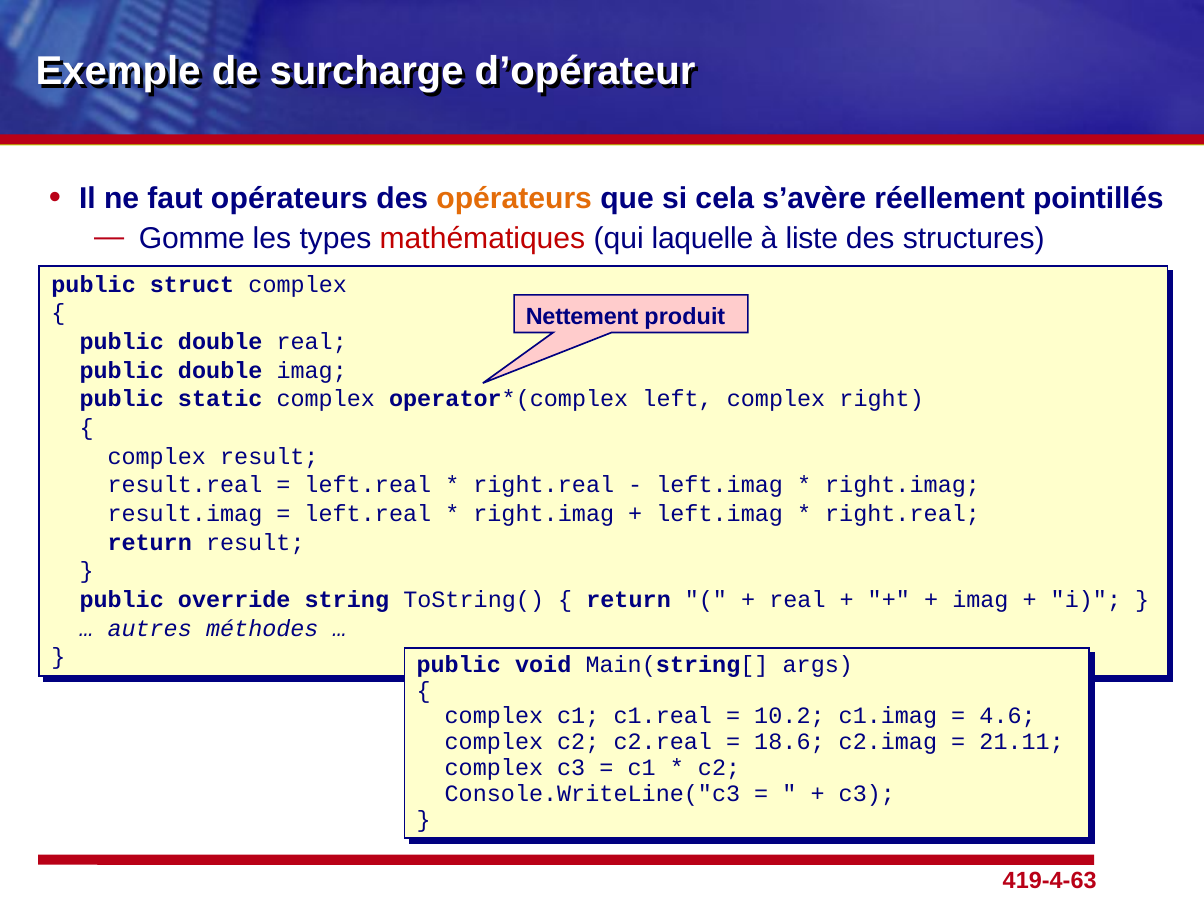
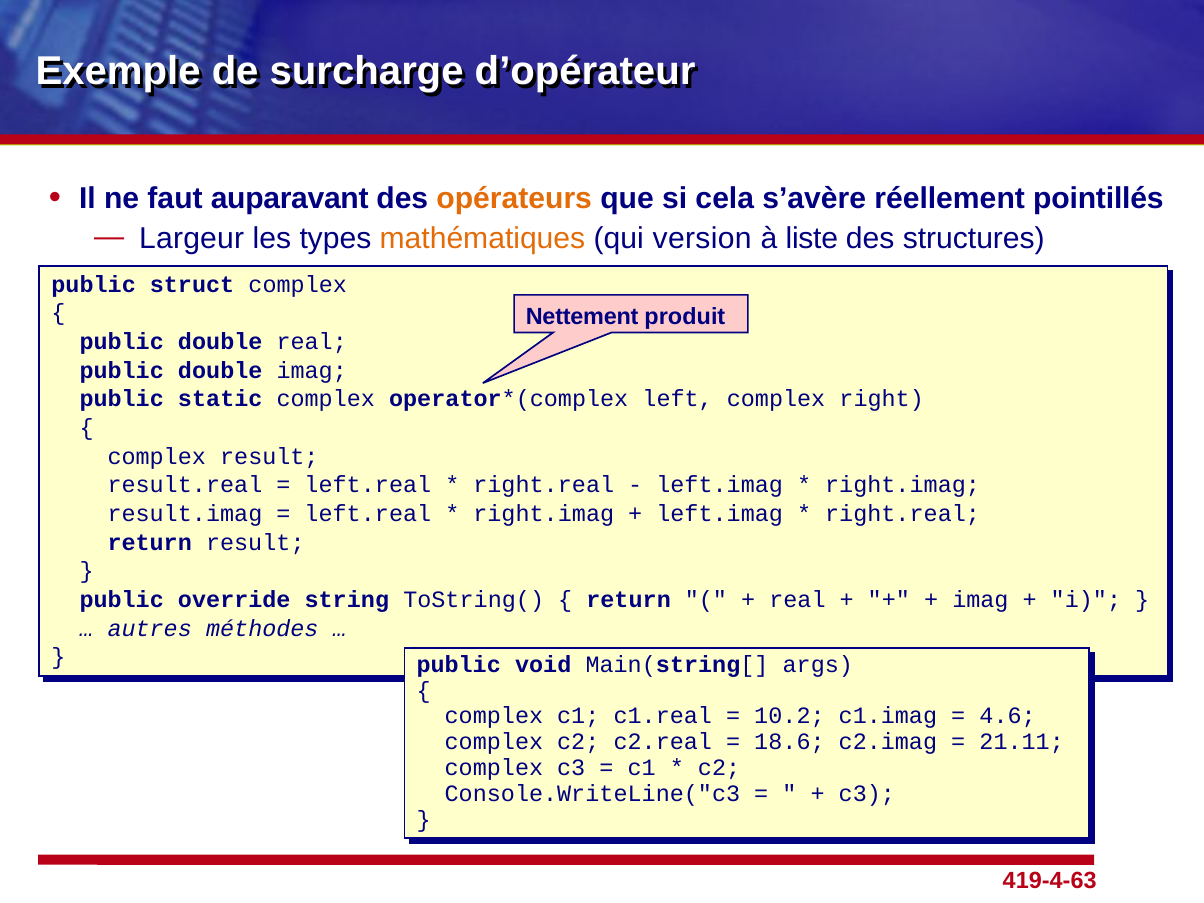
faut opérateurs: opérateurs -> auparavant
Gomme: Gomme -> Largeur
mathématiques colour: red -> orange
laquelle: laquelle -> version
